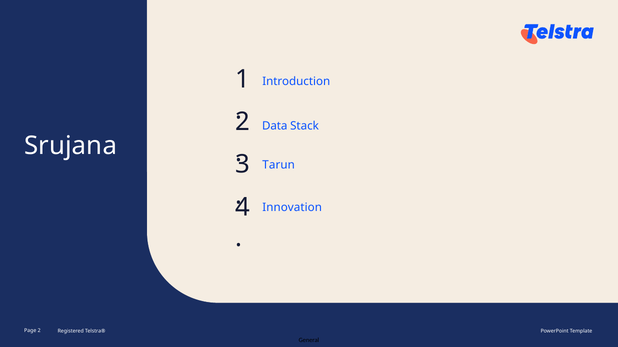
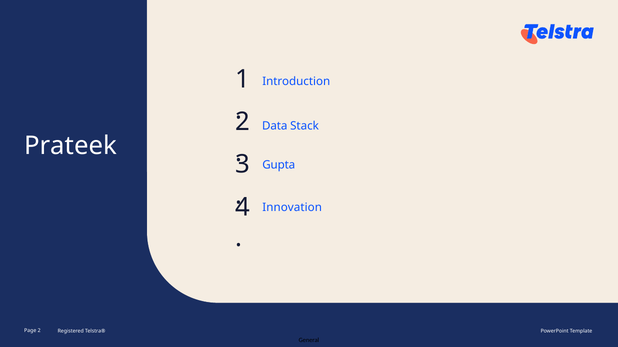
Srujana: Srujana -> Prateek
Tarun: Tarun -> Gupta
